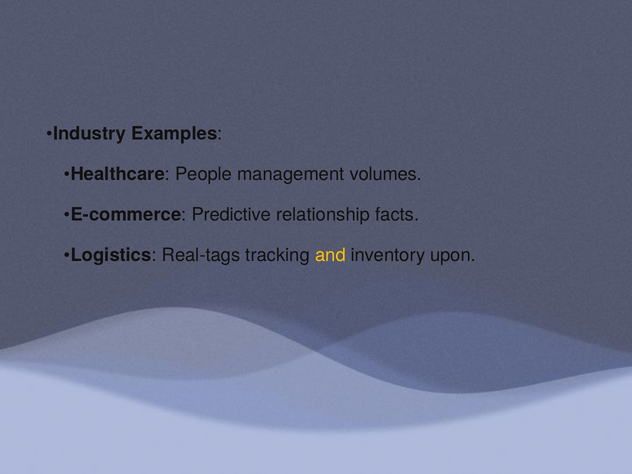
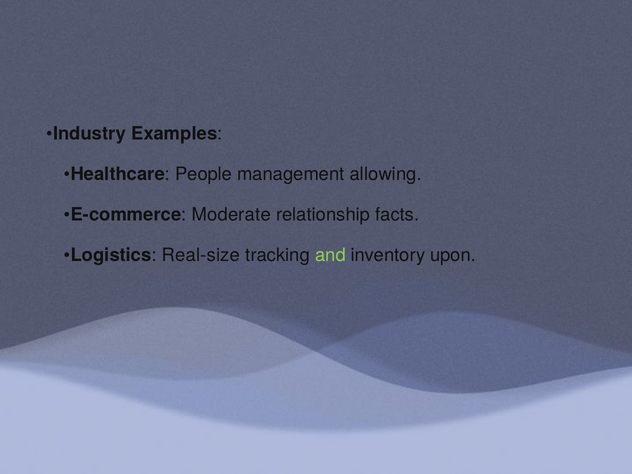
volumes: volumes -> allowing
Predictive: Predictive -> Moderate
Real-tags: Real-tags -> Real-size
and colour: yellow -> light green
